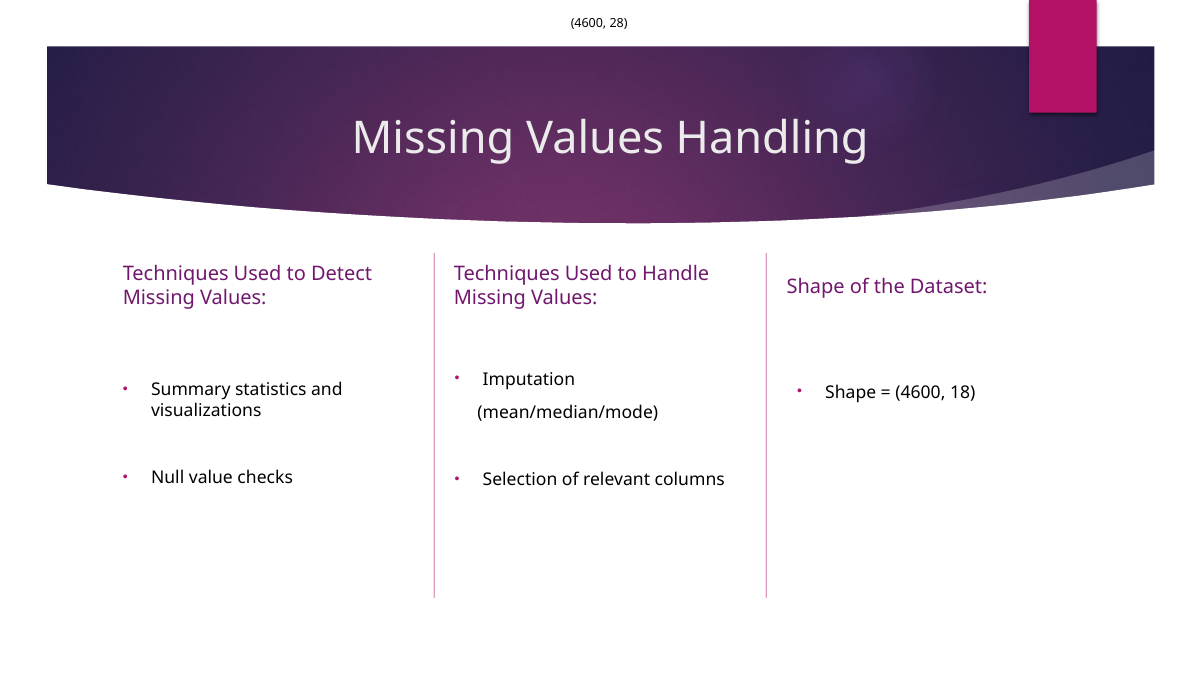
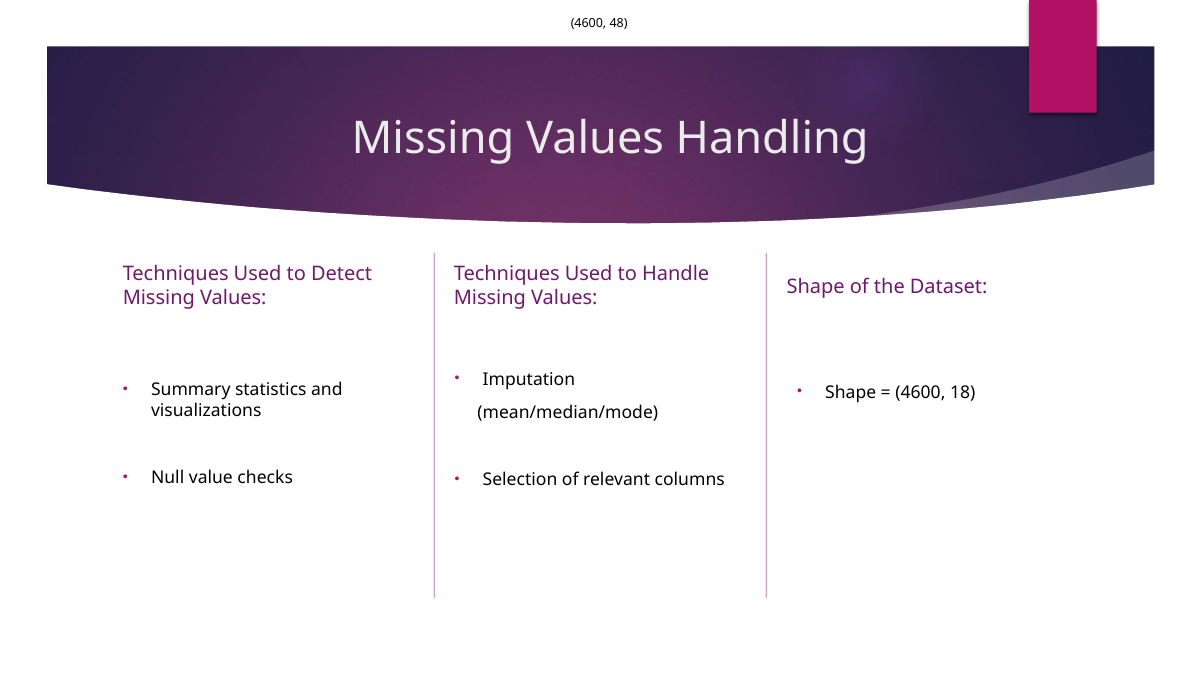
28: 28 -> 48
